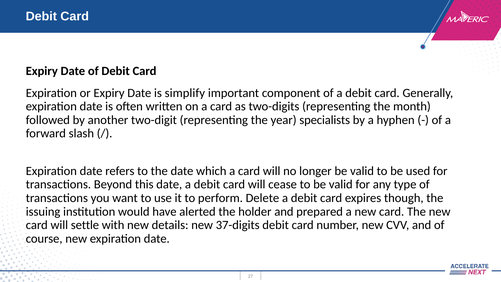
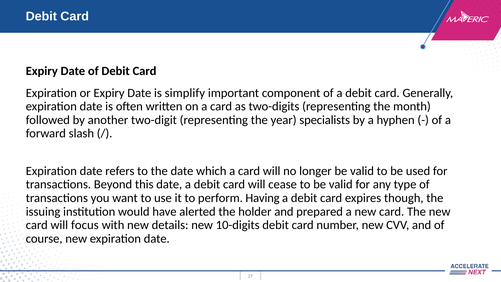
Delete: Delete -> Having
settle: settle -> focus
37-digits: 37-digits -> 10-digits
